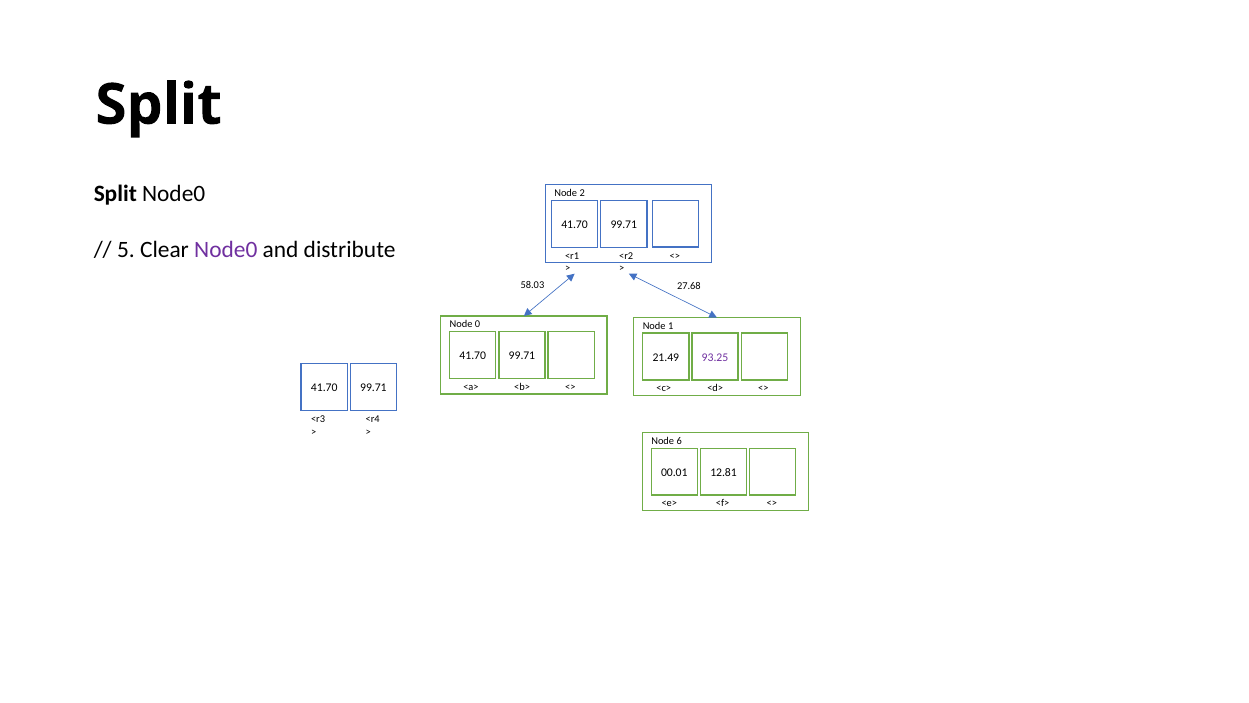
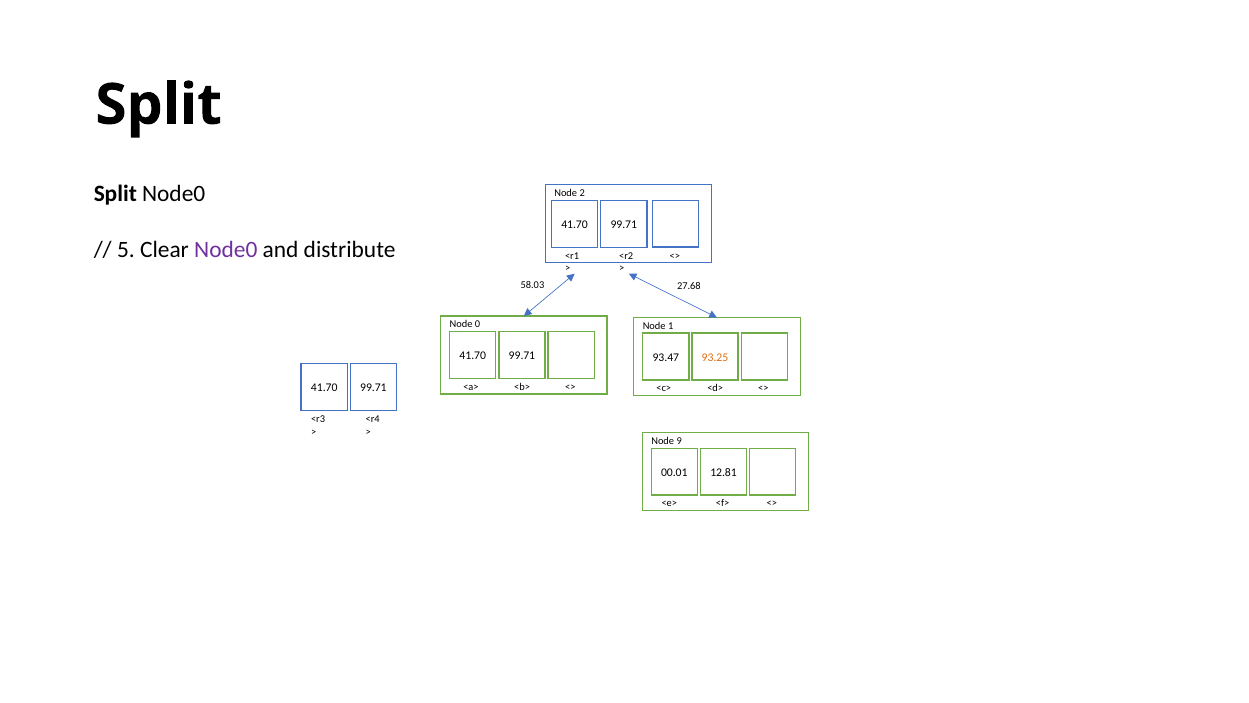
21.49: 21.49 -> 93.47
93.25 colour: purple -> orange
6: 6 -> 9
